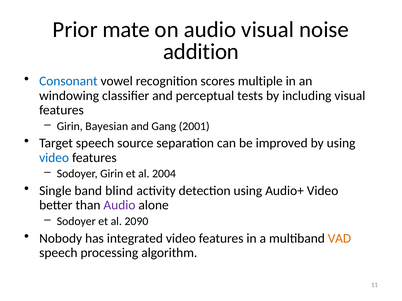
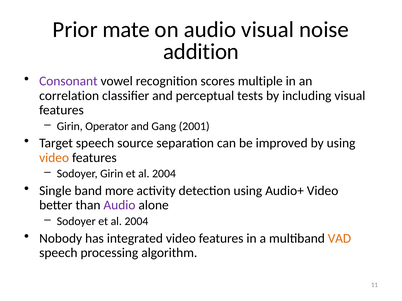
Consonant colour: blue -> purple
windowing: windowing -> correlation
Bayesian: Bayesian -> Operator
video at (54, 158) colour: blue -> orange
blind: blind -> more
Sodoyer et al 2090: 2090 -> 2004
